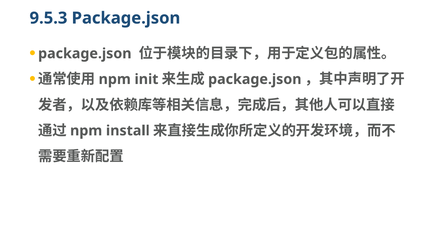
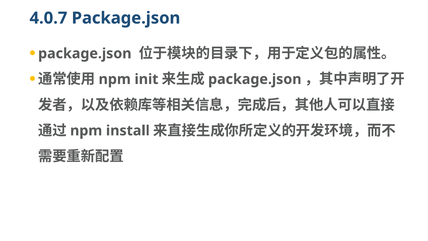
9.5.3: 9.5.3 -> 4.0.7
